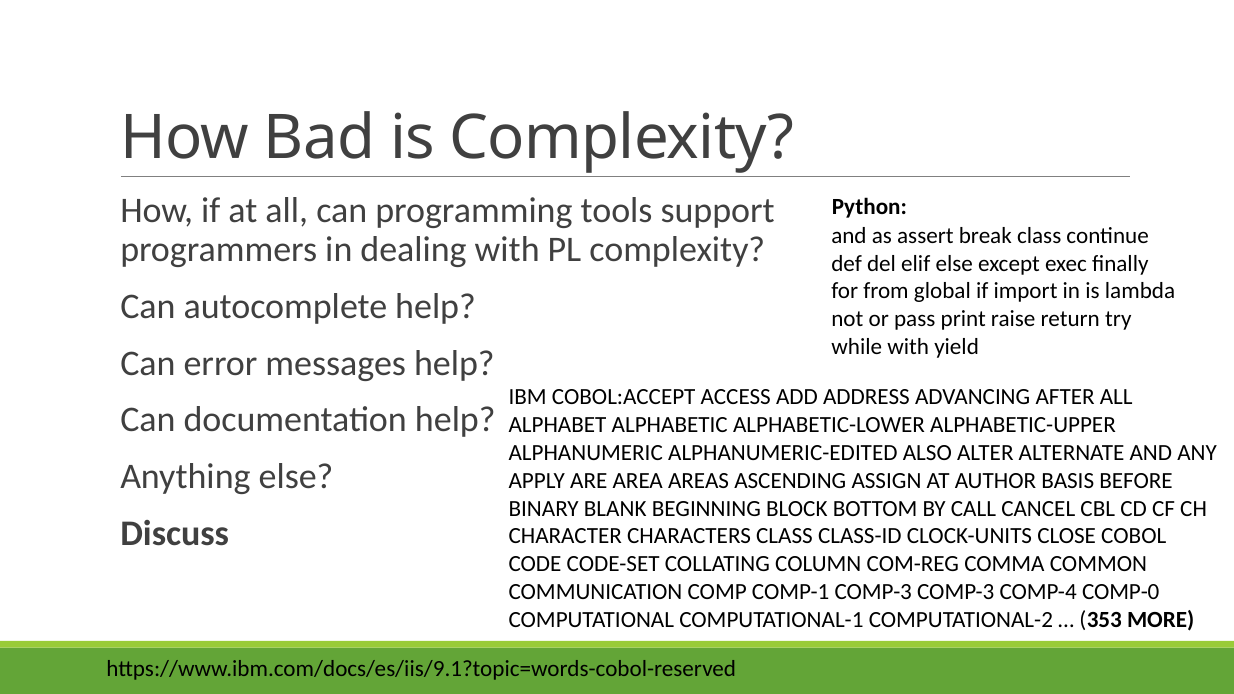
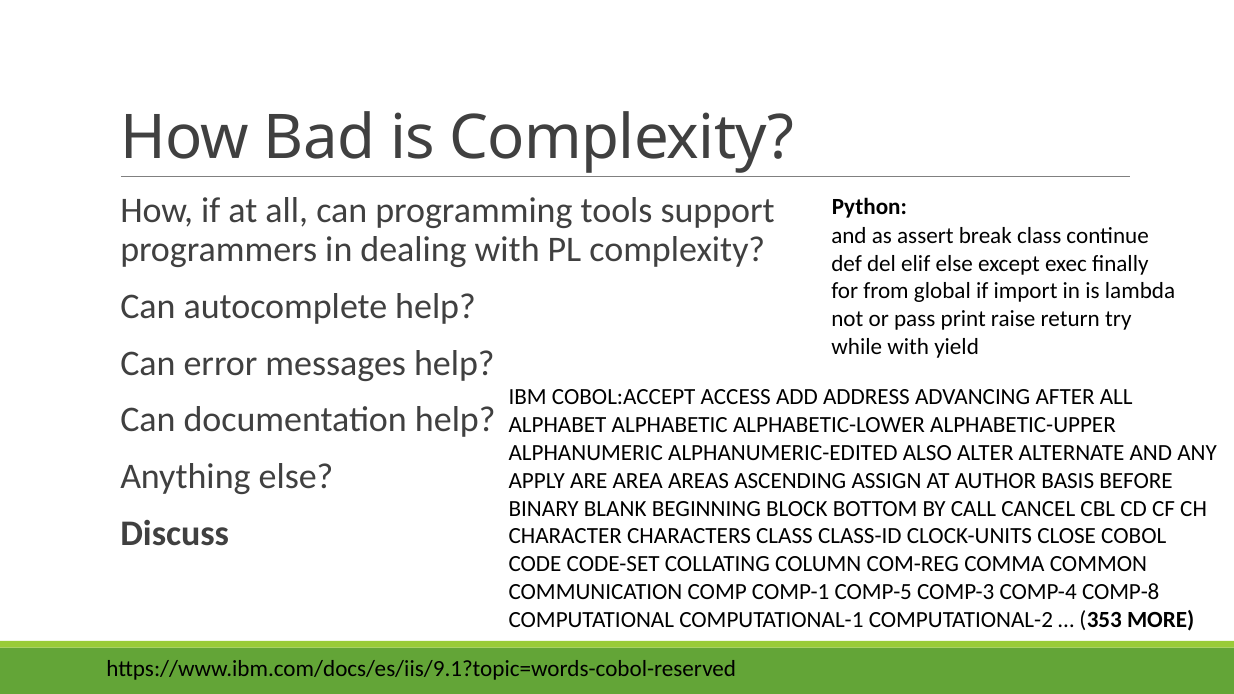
COMP-1 COMP-3: COMP-3 -> COMP-5
COMP-0: COMP-0 -> COMP-8
